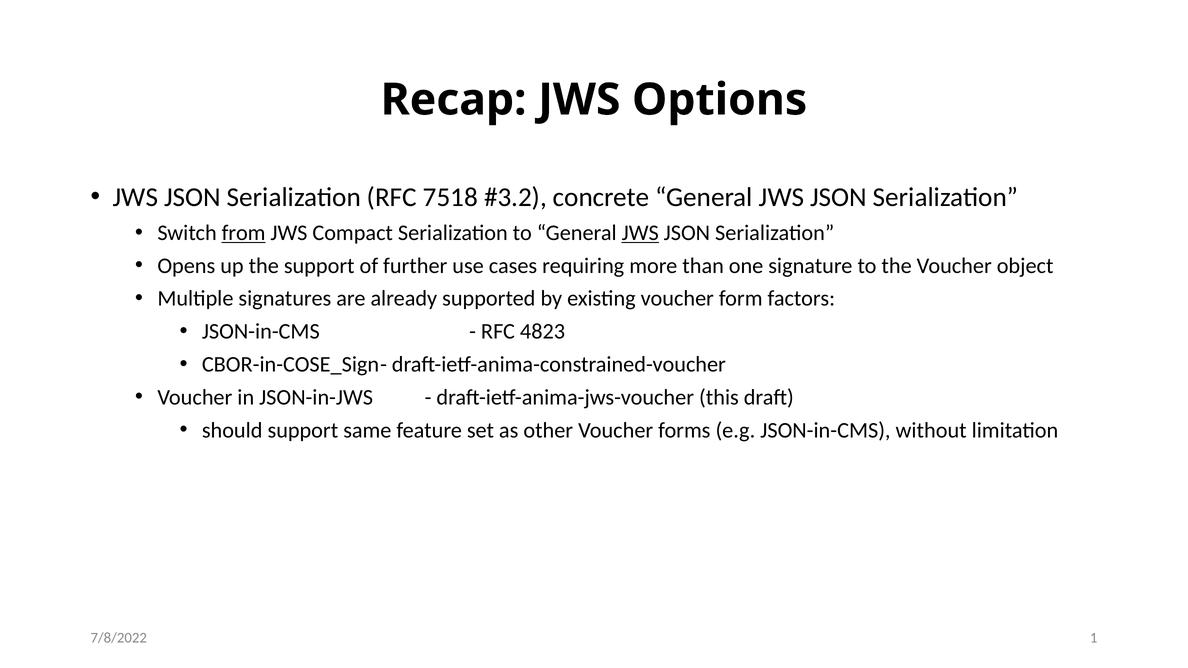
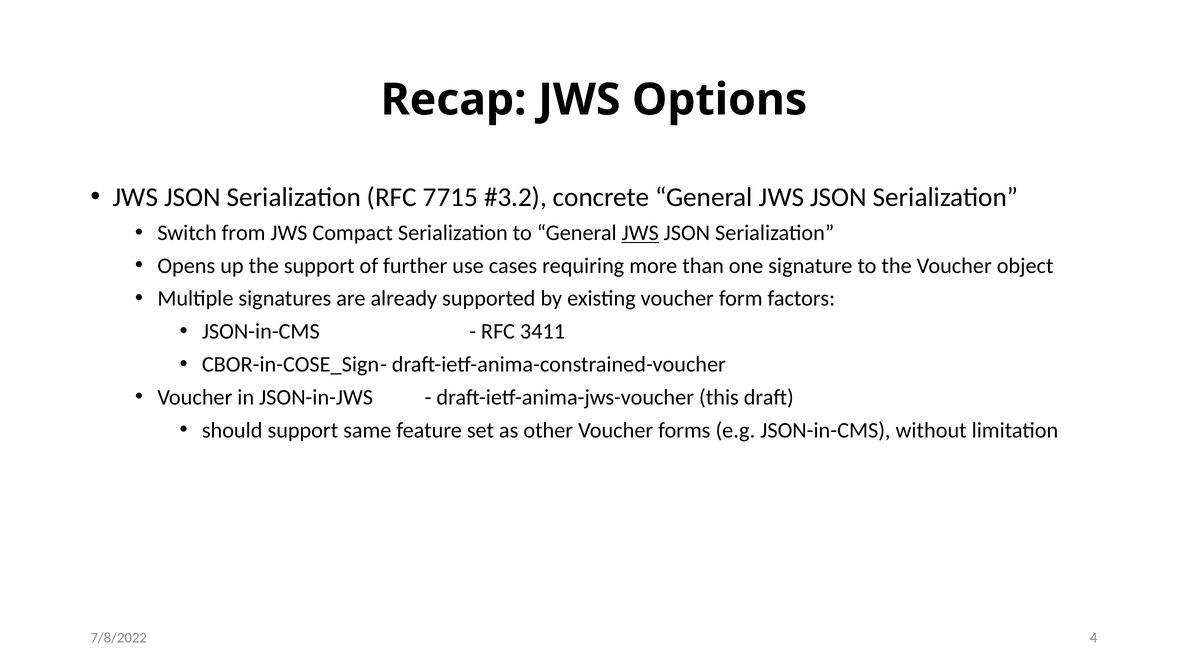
7518: 7518 -> 7715
from underline: present -> none
4823: 4823 -> 3411
1: 1 -> 4
